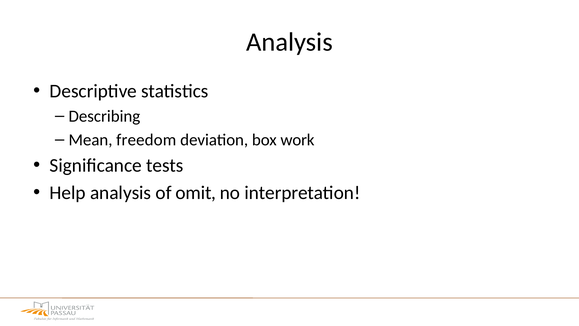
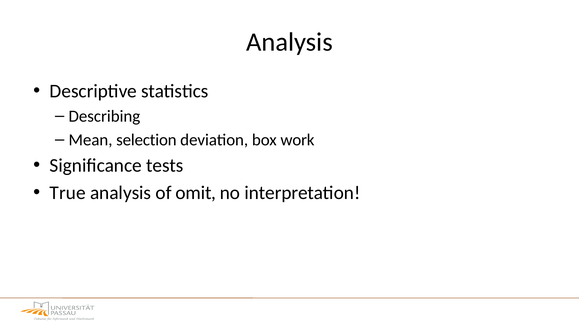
freedom: freedom -> selection
Help: Help -> True
